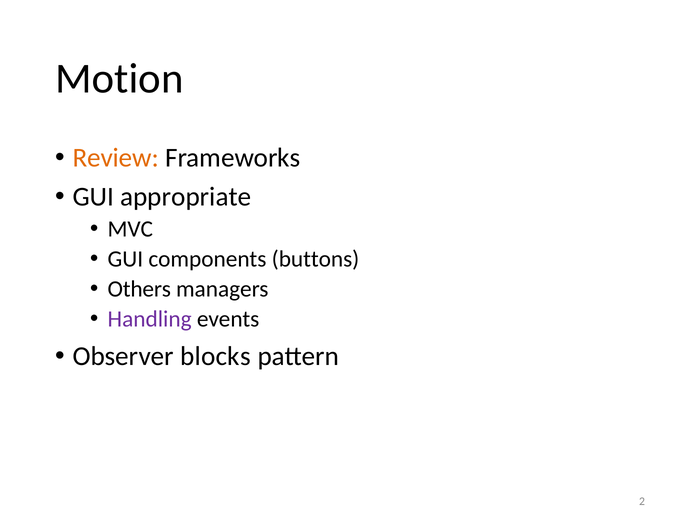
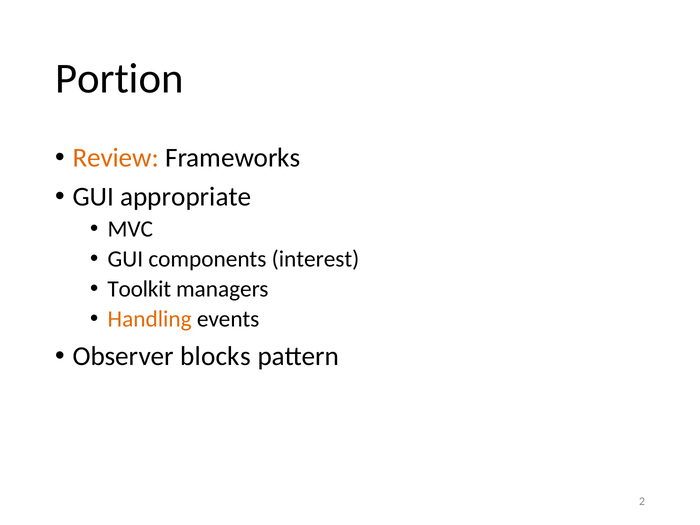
Motion: Motion -> Portion
buttons: buttons -> interest
Others: Others -> Toolkit
Handling colour: purple -> orange
